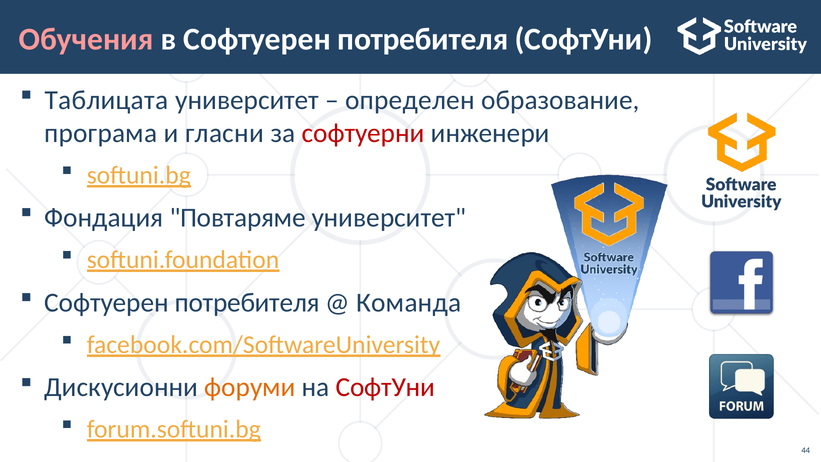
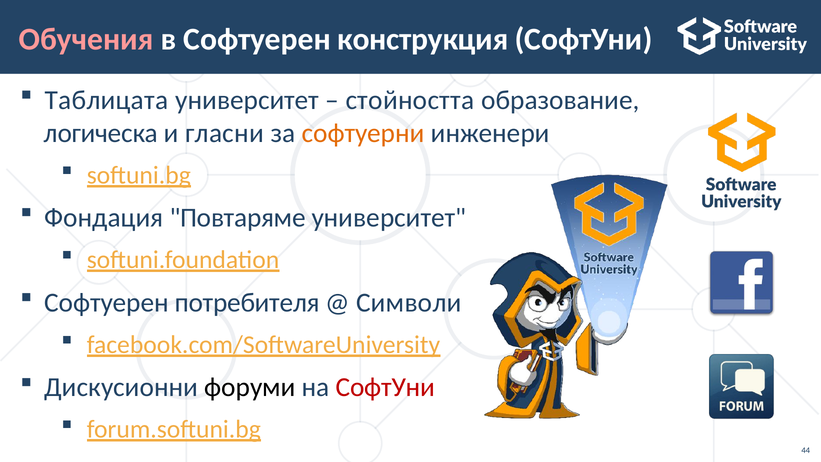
в Софтуерен потребителя: потребителя -> конструкция
определен: определен -> стойността
програма: програма -> логическа
софтуерни colour: red -> orange
Команда: Команда -> Символи
форуми colour: orange -> black
